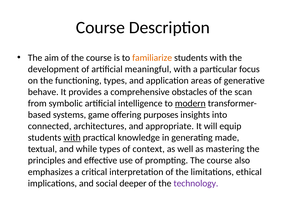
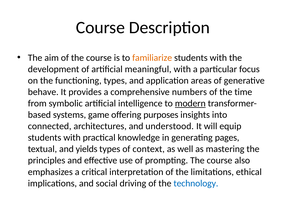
obstacles: obstacles -> numbers
scan: scan -> time
appropriate: appropriate -> understood
with at (72, 138) underline: present -> none
made: made -> pages
while: while -> yields
deeper: deeper -> driving
technology colour: purple -> blue
